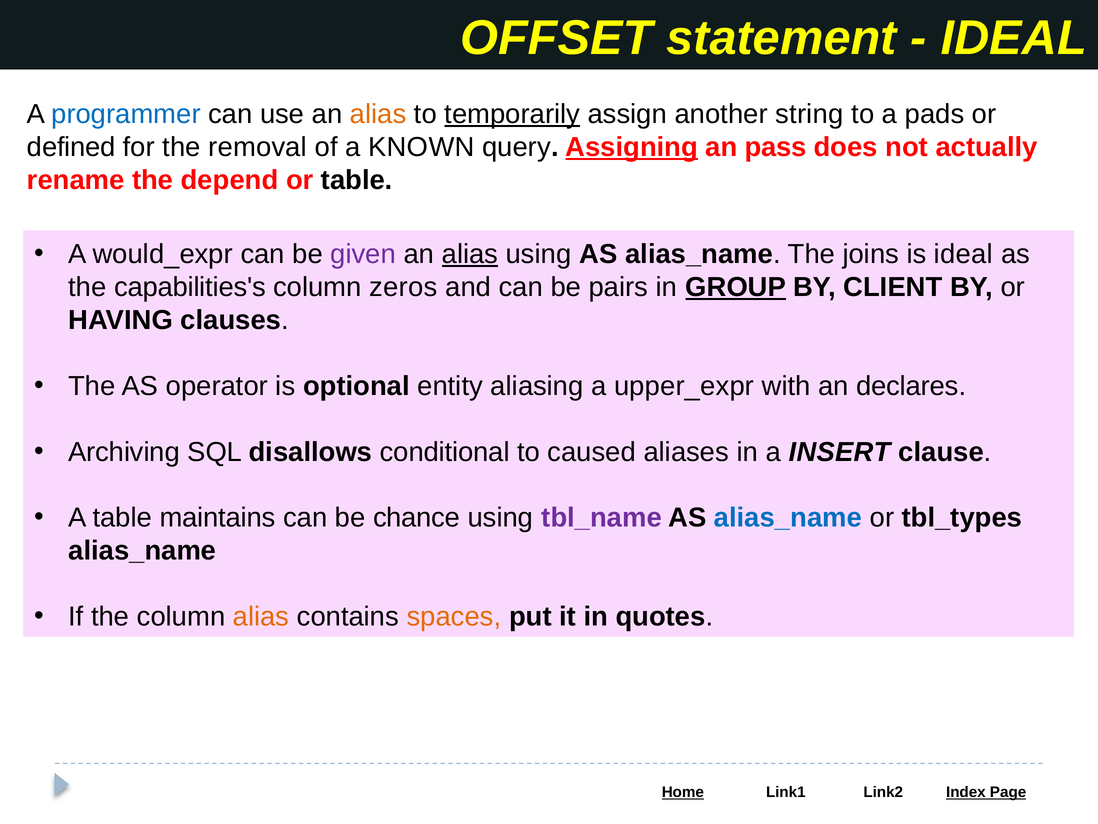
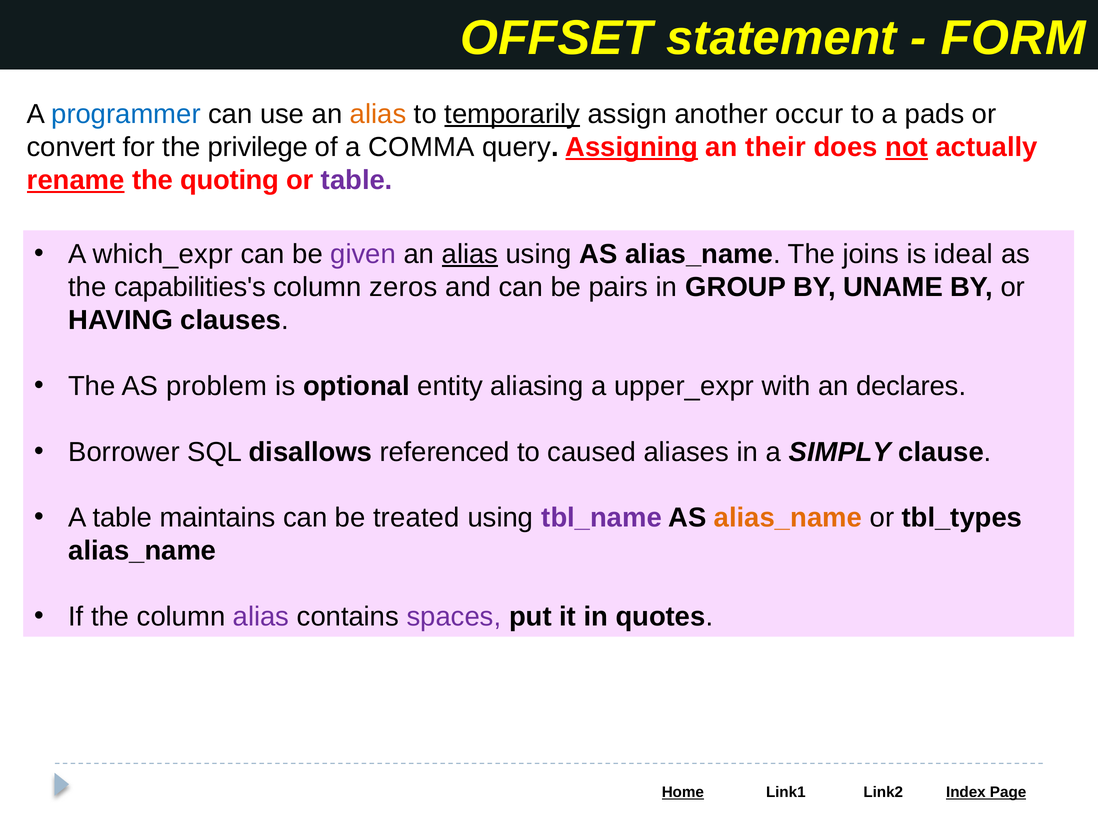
IDEAL at (1014, 38): IDEAL -> FORM
string: string -> occur
defined: defined -> convert
removal: removal -> privilege
KNOWN: KNOWN -> COMMA
pass: pass -> their
not underline: none -> present
rename underline: none -> present
depend: depend -> quoting
table at (357, 180) colour: black -> purple
would_expr: would_expr -> which_expr
GROUP underline: present -> none
CLIENT: CLIENT -> UNAME
operator: operator -> problem
Archiving: Archiving -> Borrower
conditional: conditional -> referenced
INSERT: INSERT -> SIMPLY
chance: chance -> treated
alias_name at (788, 518) colour: blue -> orange
alias at (261, 616) colour: orange -> purple
spaces colour: orange -> purple
